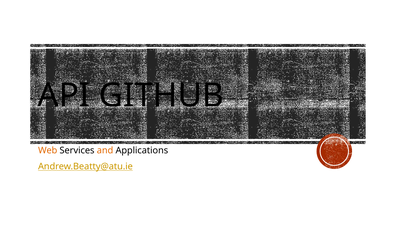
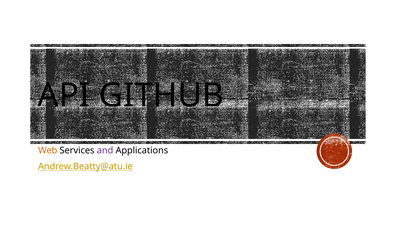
and colour: orange -> purple
